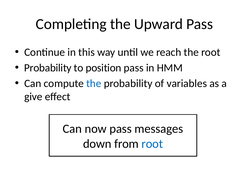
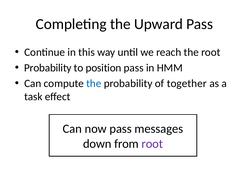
variables: variables -> together
give: give -> task
root at (152, 144) colour: blue -> purple
